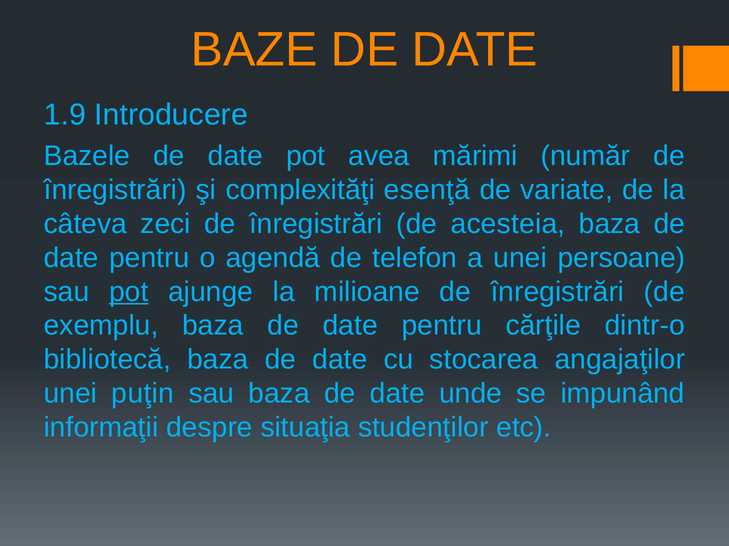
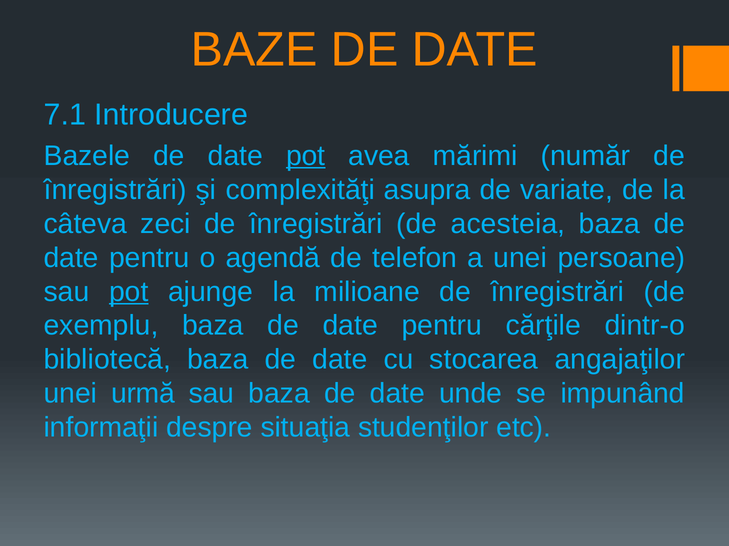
1.9: 1.9 -> 7.1
pot at (306, 156) underline: none -> present
esenţă: esenţă -> asupra
puţin: puţin -> urmă
